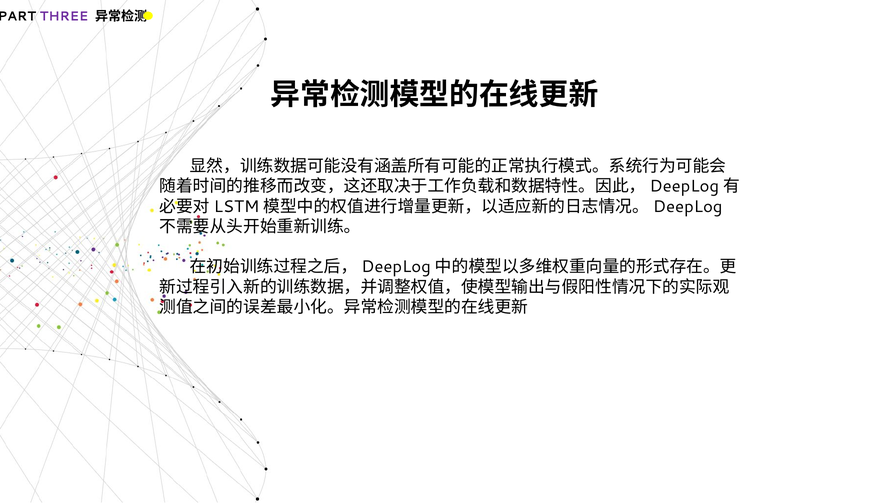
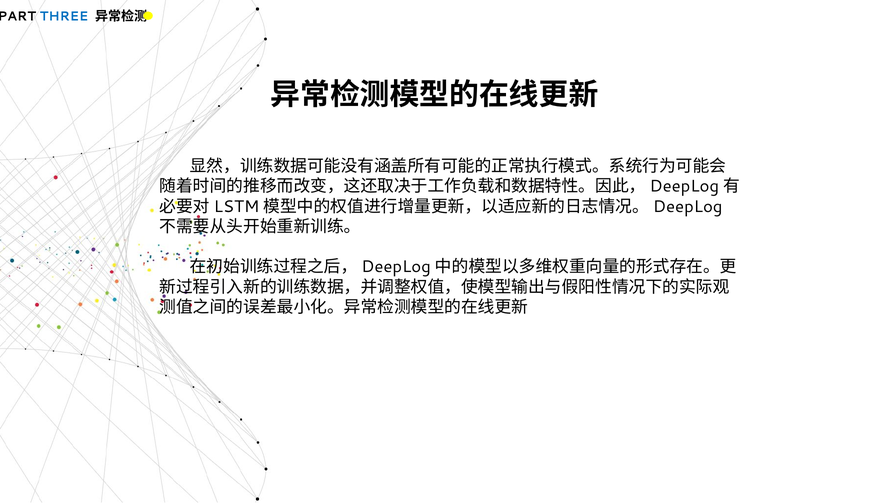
THREE colour: purple -> blue
